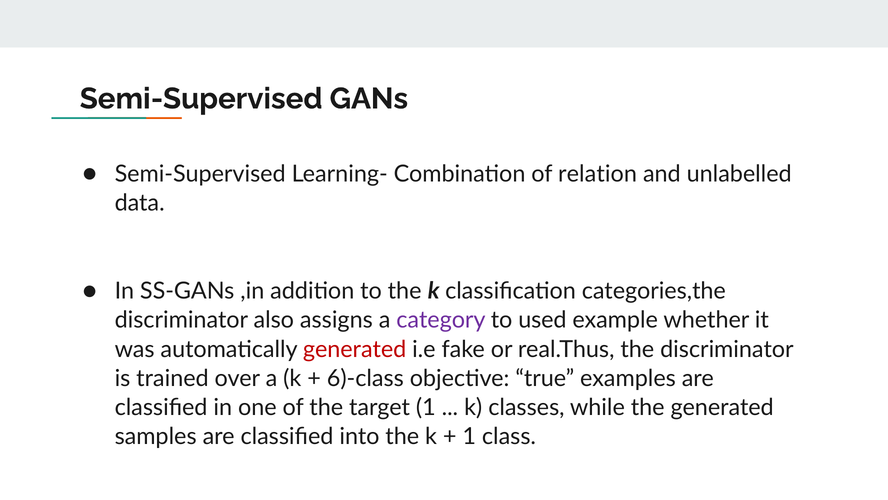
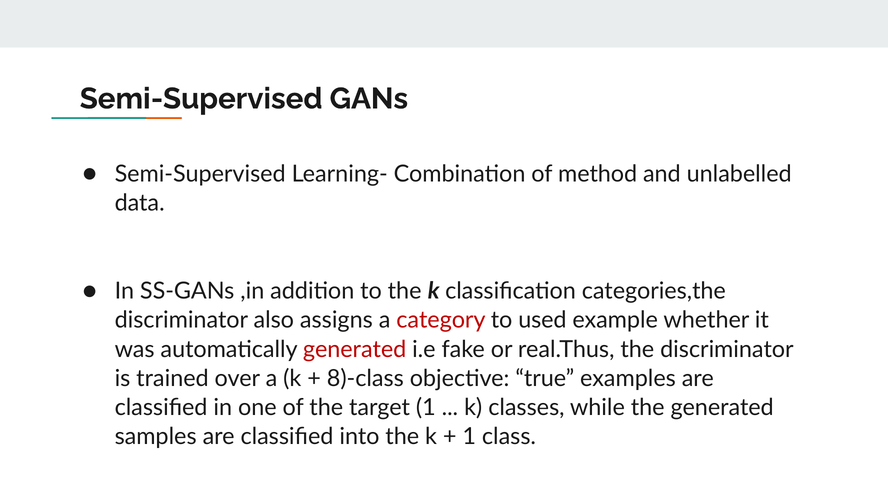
relation: relation -> method
category colour: purple -> red
6)-class: 6)-class -> 8)-class
